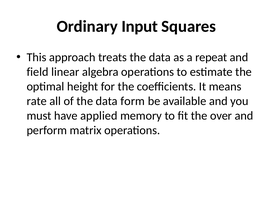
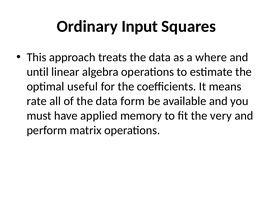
repeat: repeat -> where
field: field -> until
height: height -> useful
over: over -> very
